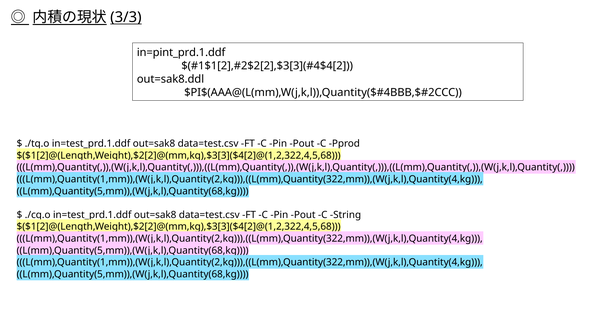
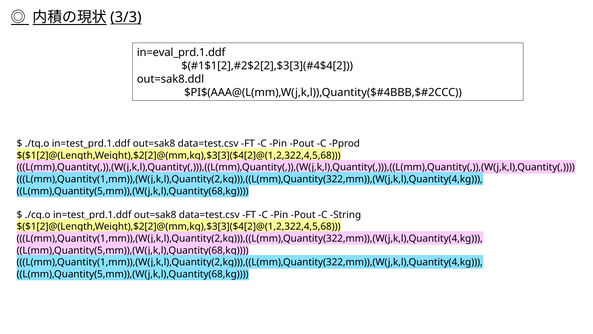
in=pint_prd.1.ddf: in=pint_prd.1.ddf -> in=eval_prd.1.ddf
